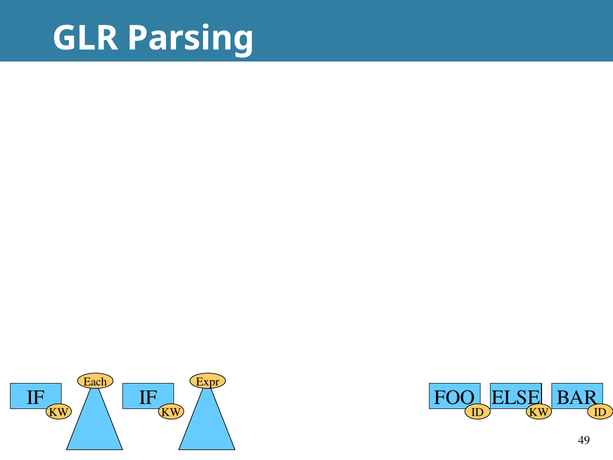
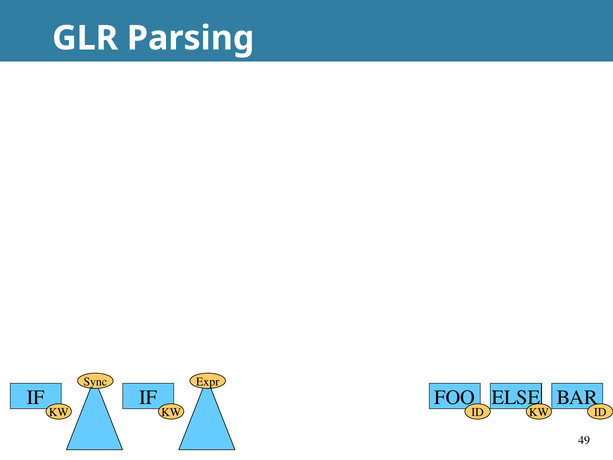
Each: Each -> Sync
